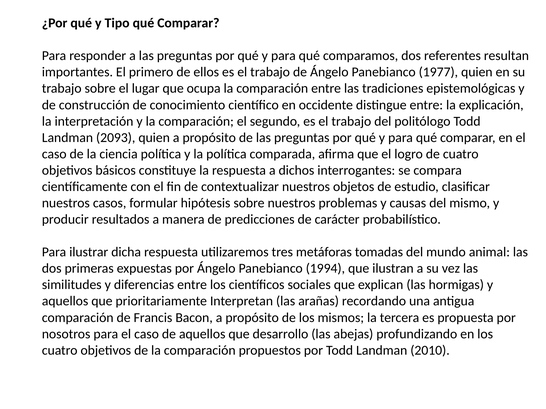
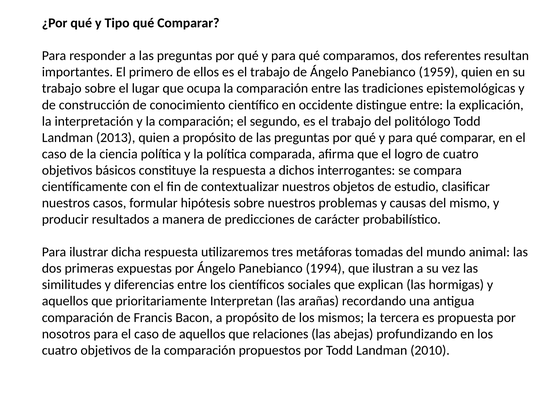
1977: 1977 -> 1959
2093: 2093 -> 2013
desarrollo: desarrollo -> relaciones
